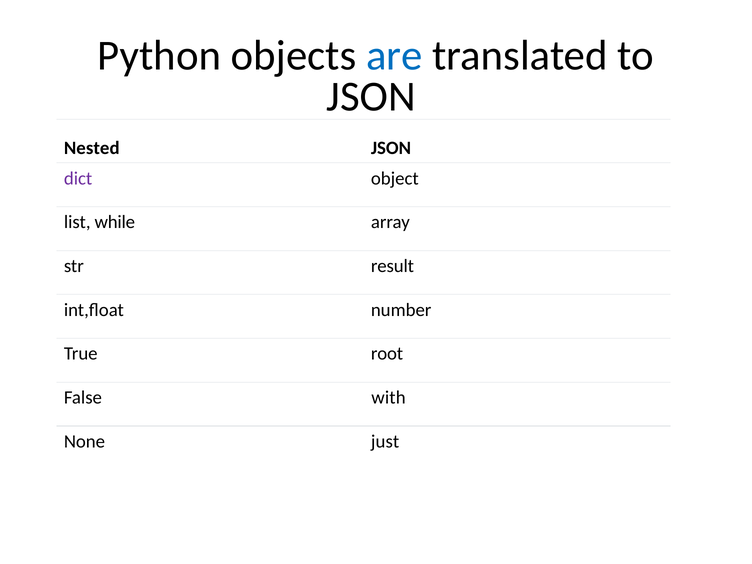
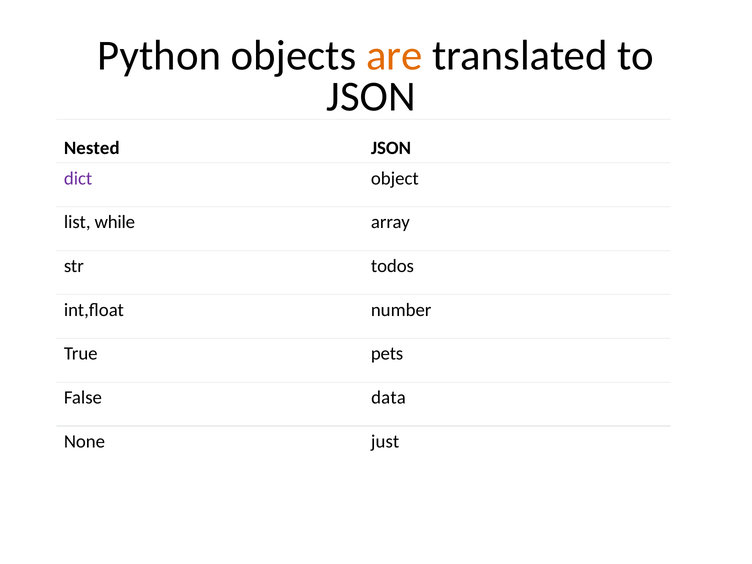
are colour: blue -> orange
result: result -> todos
root: root -> pets
with: with -> data
